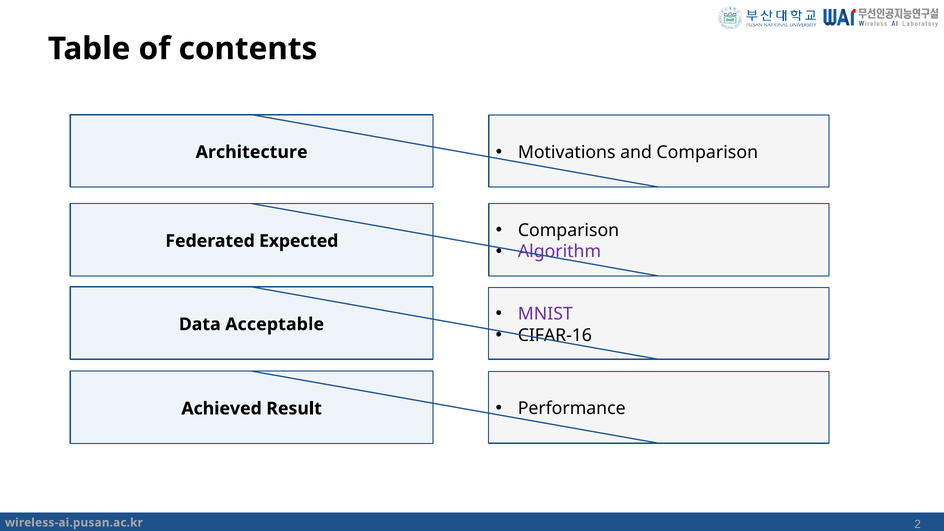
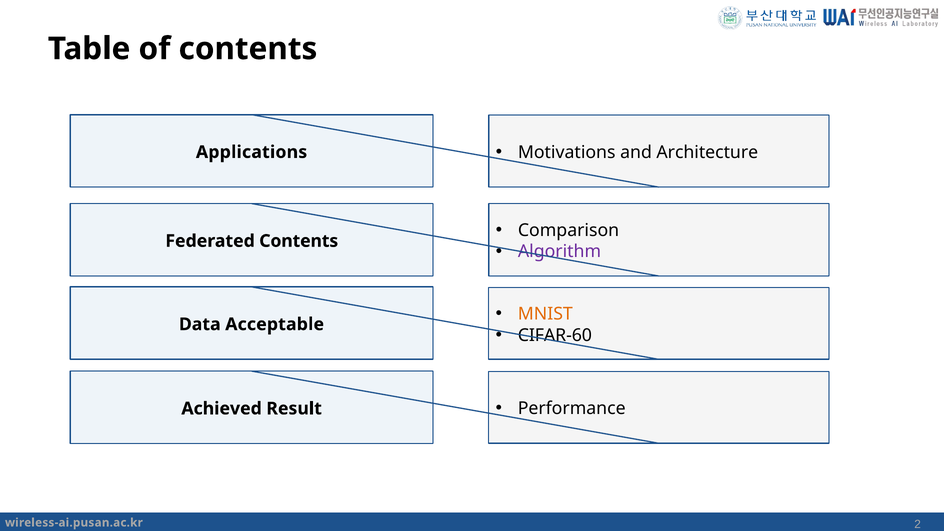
and Comparison: Comparison -> Architecture
Architecture: Architecture -> Applications
Federated Expected: Expected -> Contents
MNIST colour: purple -> orange
CIFAR-16: CIFAR-16 -> CIFAR-60
